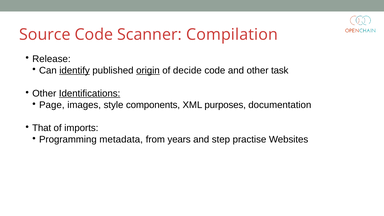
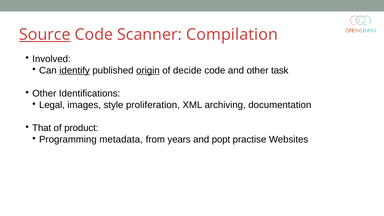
Source underline: none -> present
Release: Release -> Involved
Identifications underline: present -> none
Page: Page -> Legal
components: components -> proliferation
purposes: purposes -> archiving
imports: imports -> product
step: step -> popt
